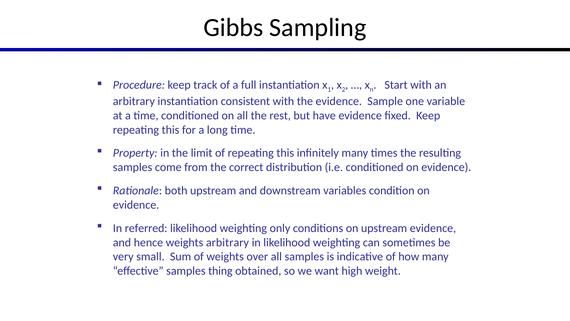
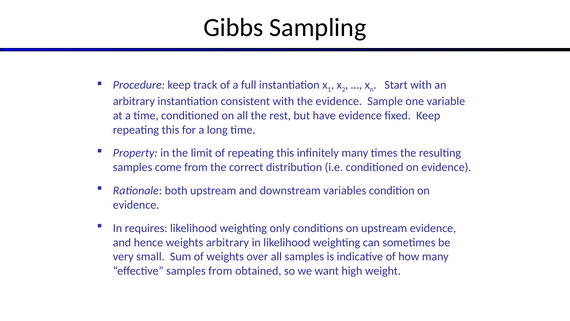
referred: referred -> requires
samples thing: thing -> from
